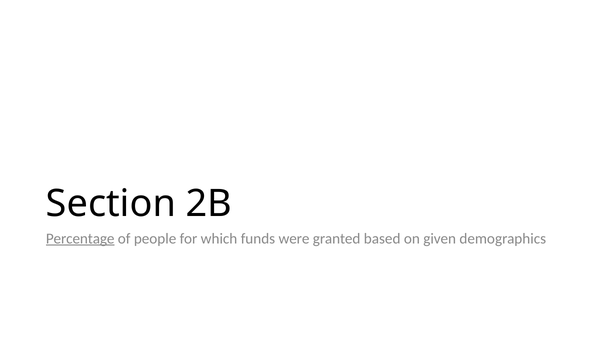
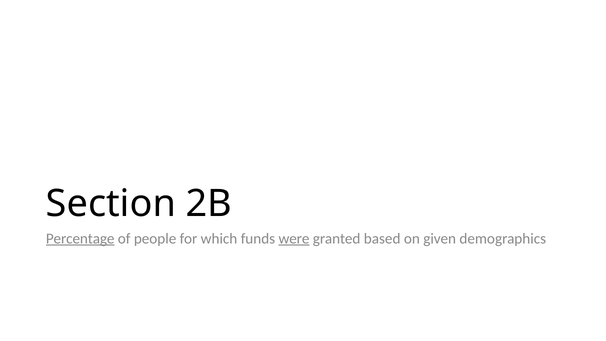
were underline: none -> present
